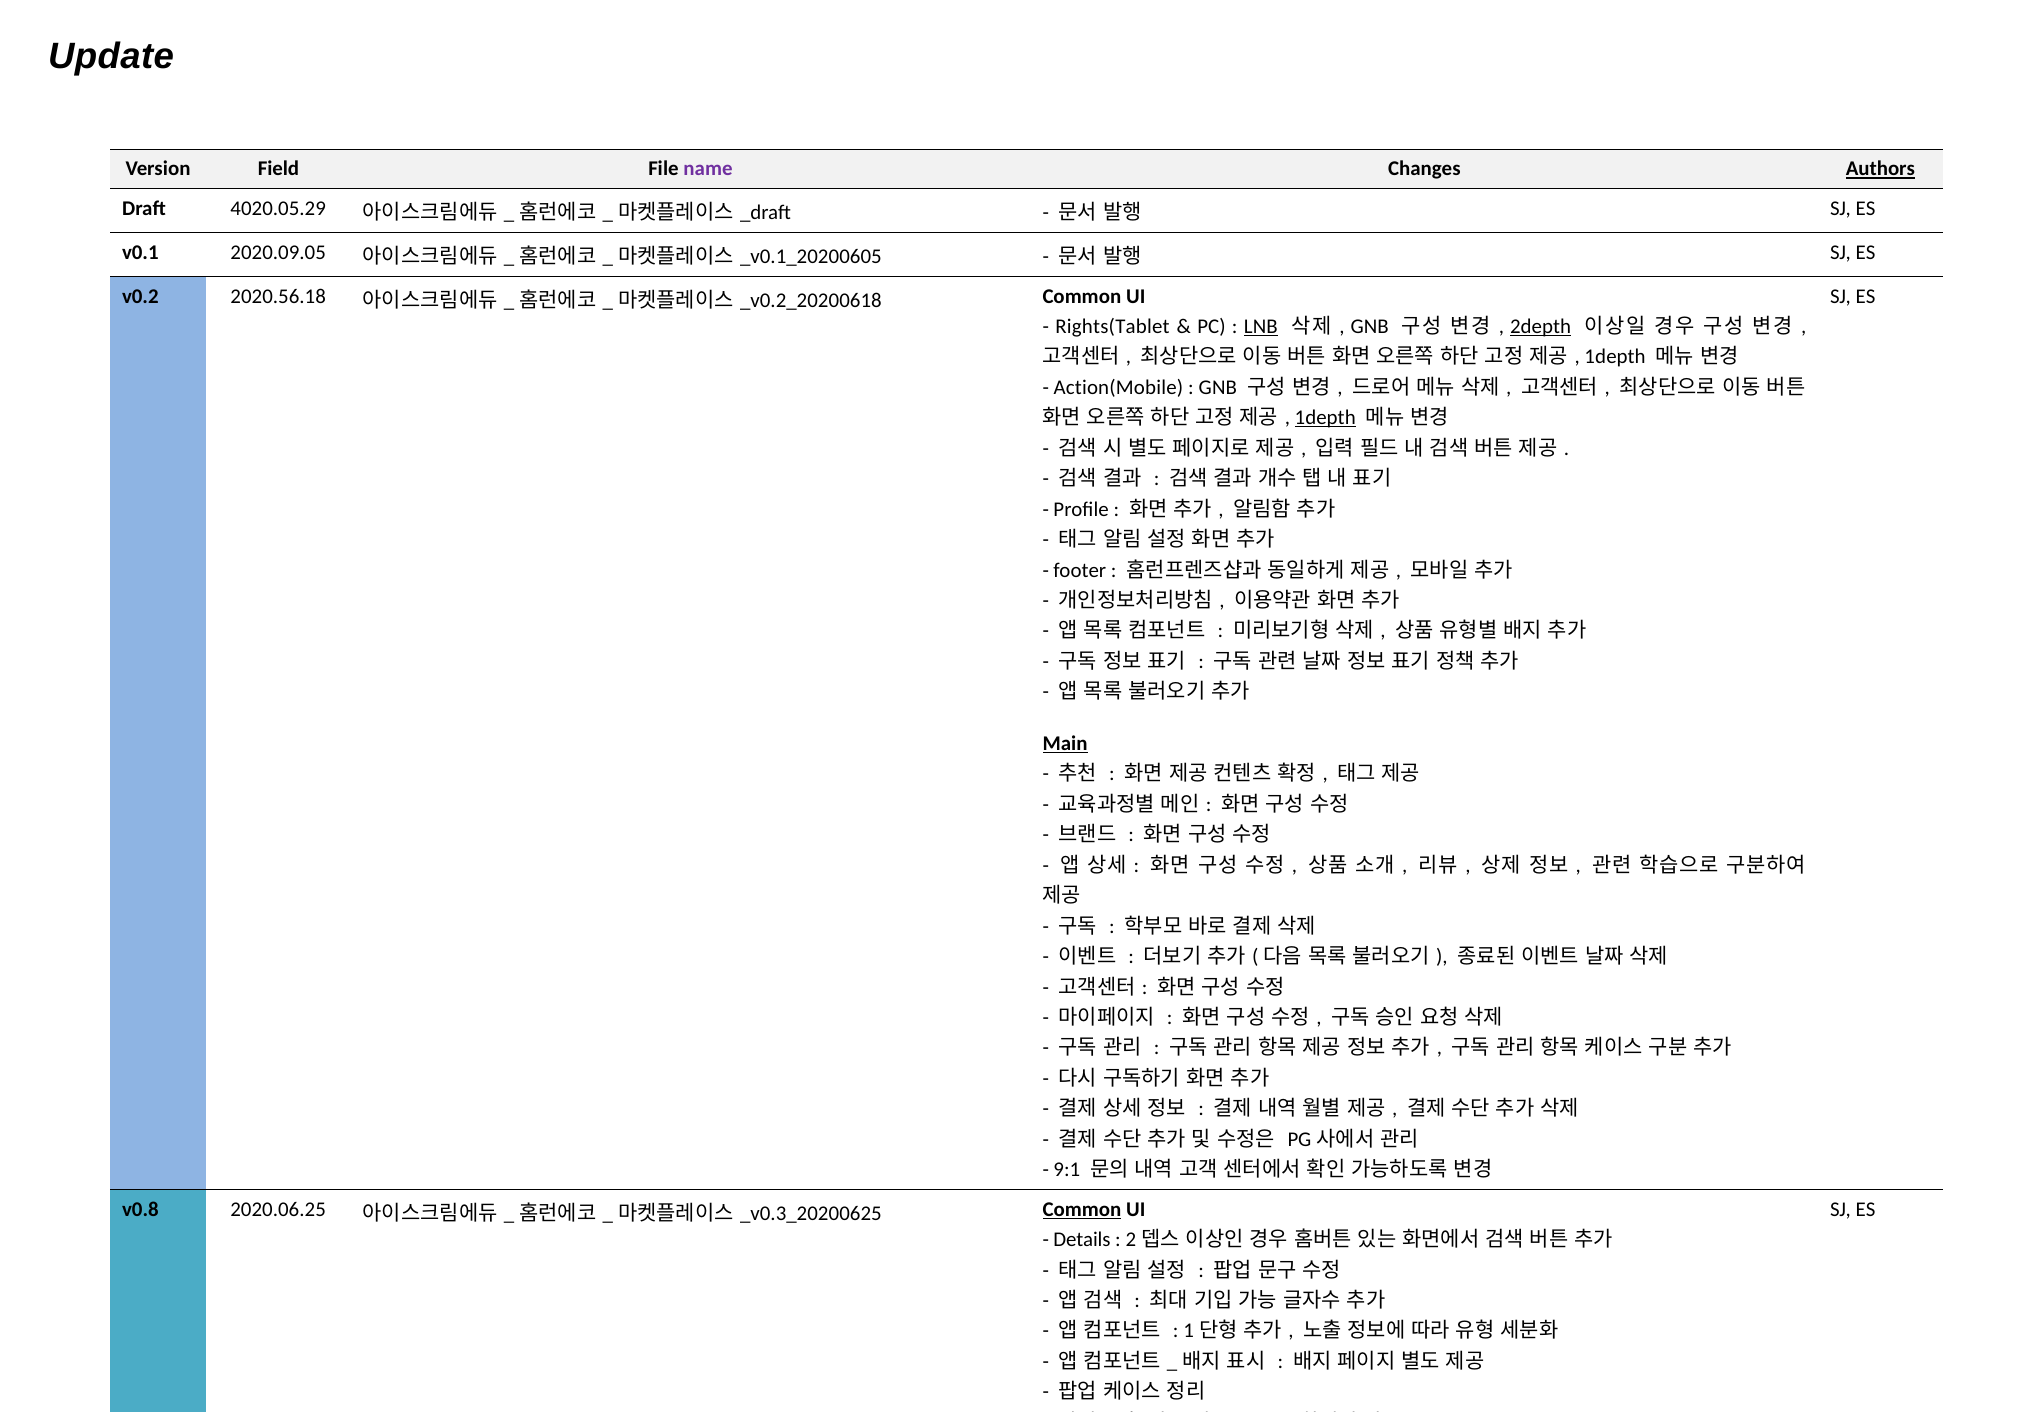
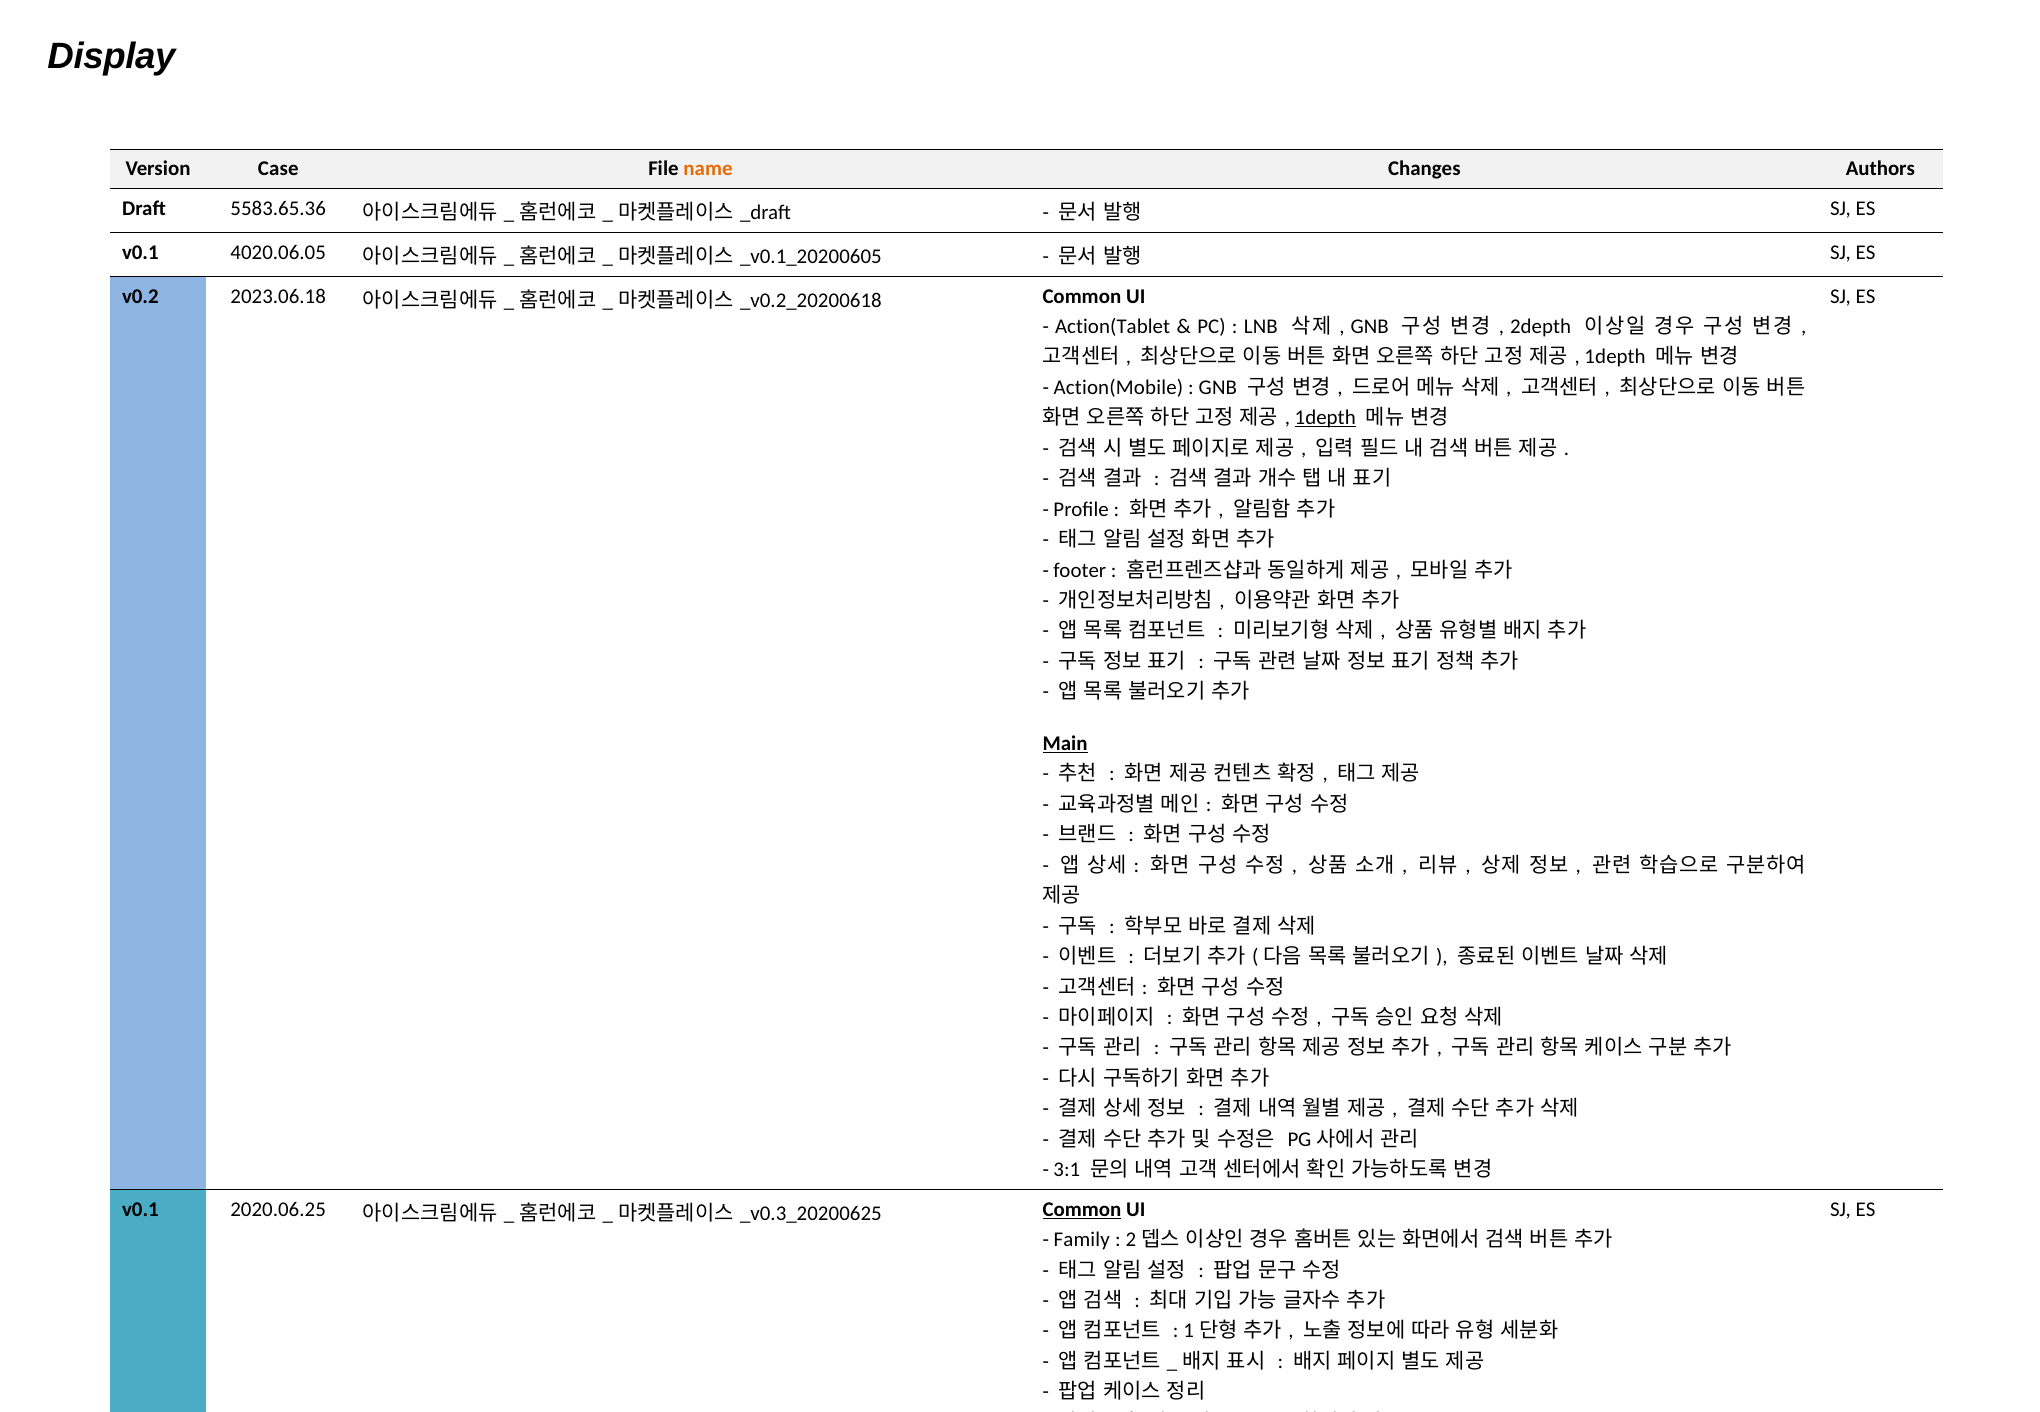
Update: Update -> Display
Field: Field -> Case
name colour: purple -> orange
Authors underline: present -> none
4020.05.29: 4020.05.29 -> 5583.65.36
2020.09.05: 2020.09.05 -> 4020.06.05
2020.56.18: 2020.56.18 -> 2023.06.18
Rights(Tablet: Rights(Tablet -> Action(Tablet
LNB underline: present -> none
2depth underline: present -> none
9:1: 9:1 -> 3:1
v0.8 at (140, 1210): v0.8 -> v0.1
Details: Details -> Family
